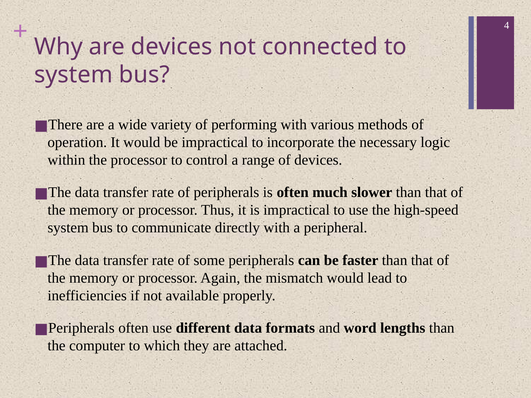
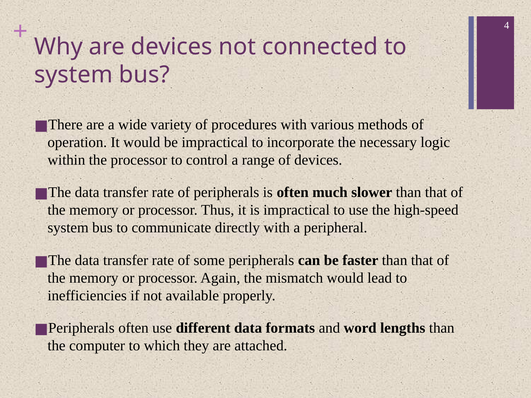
performing: performing -> procedures
